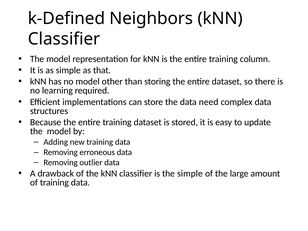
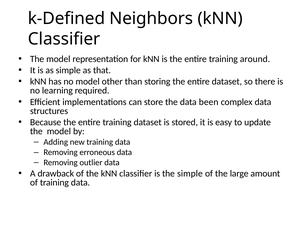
column: column -> around
need: need -> been
